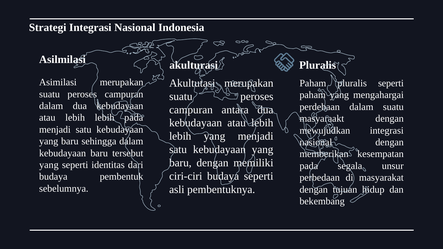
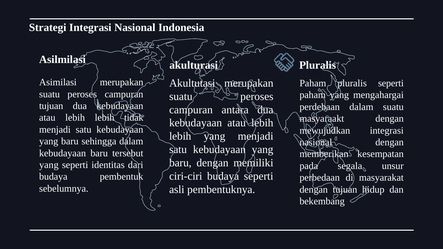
dalam at (51, 106): dalam -> tujuan
lebih pada: pada -> tidak
